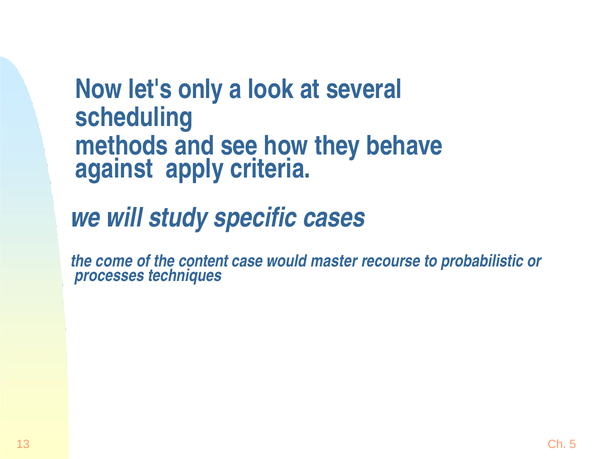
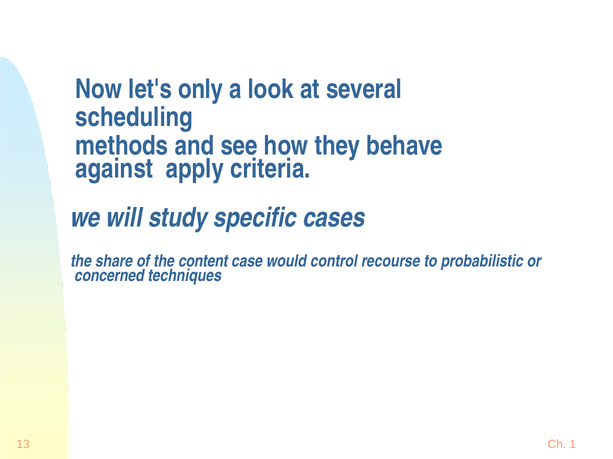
come: come -> share
master: master -> control
processes: processes -> concerned
5: 5 -> 1
